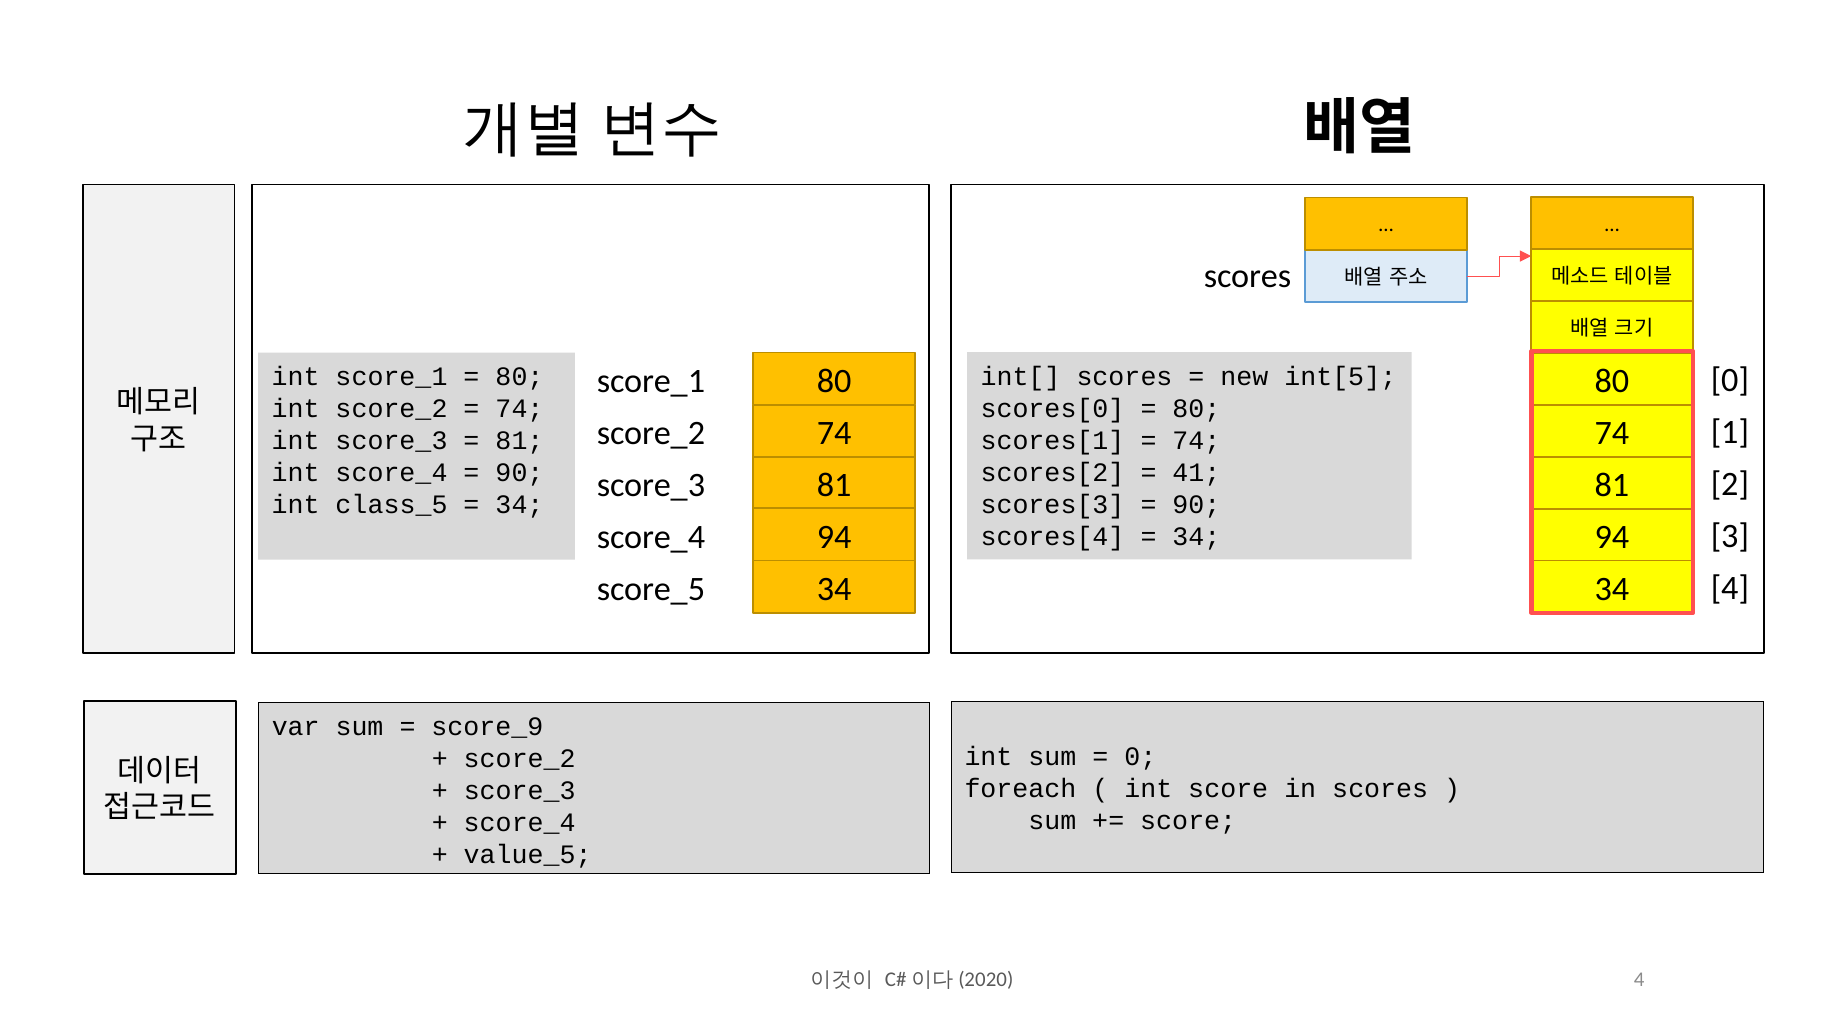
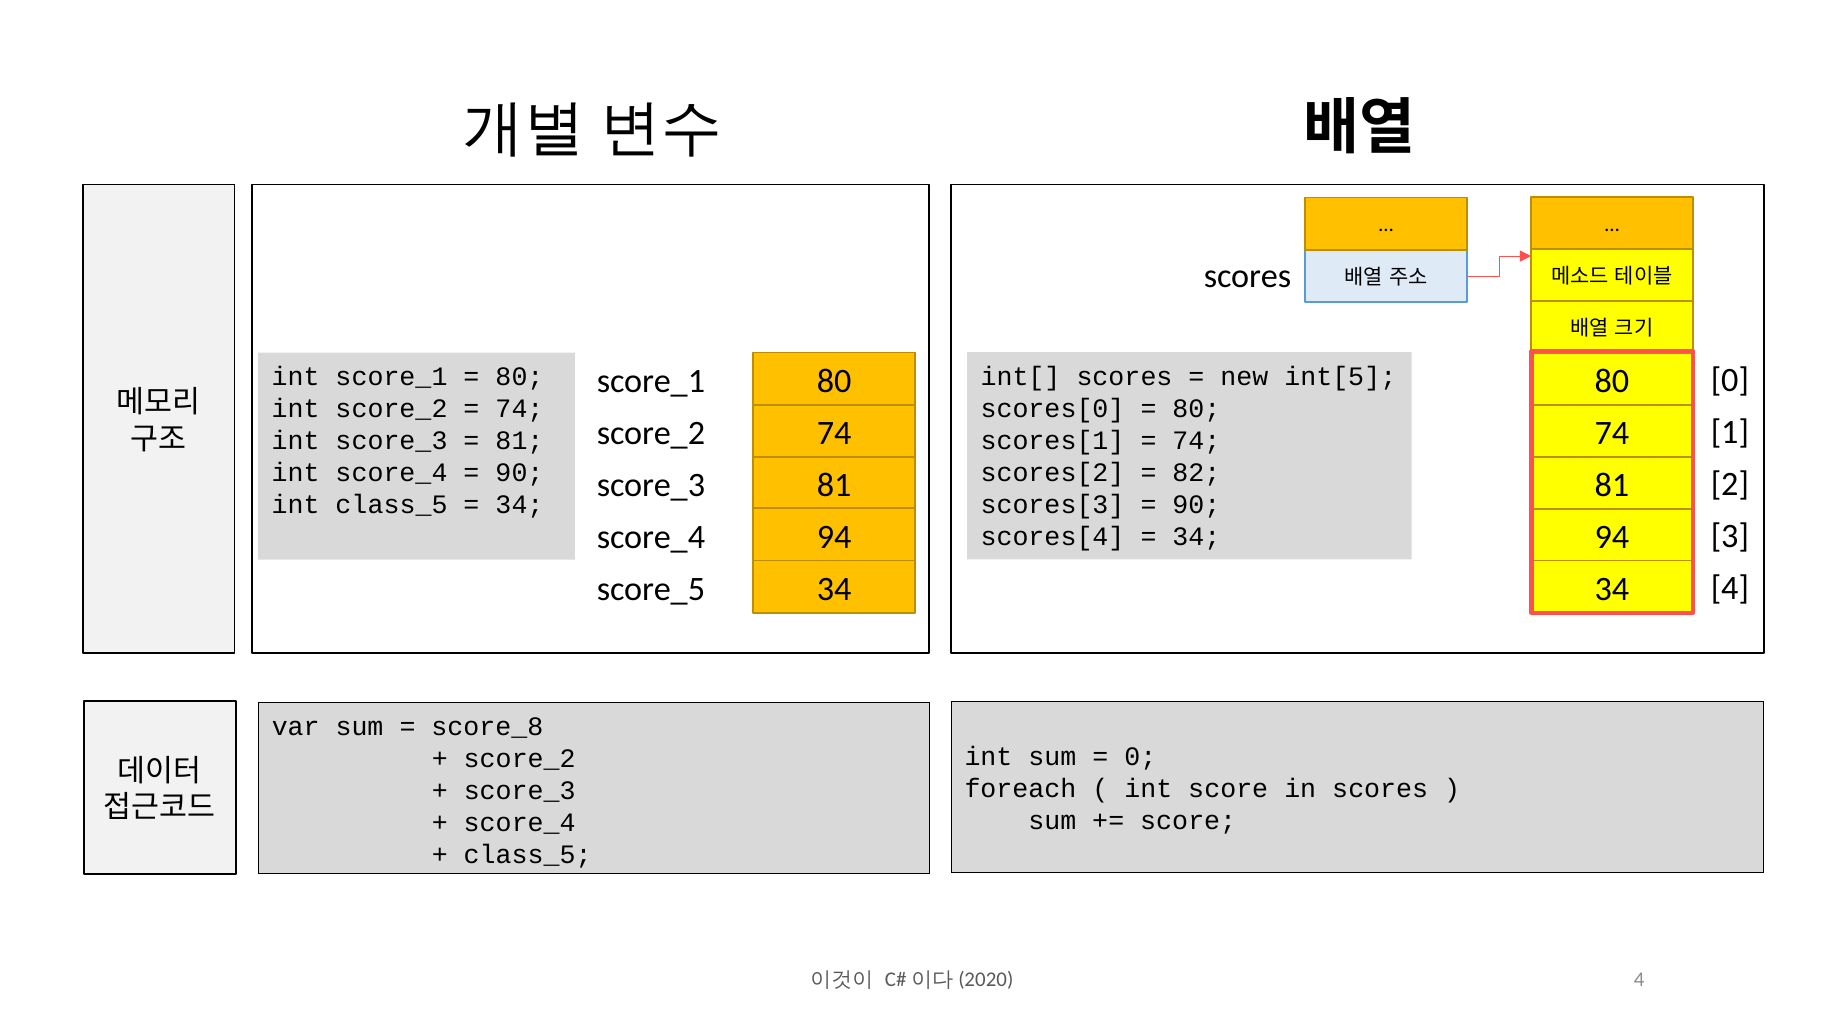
41: 41 -> 82
score_9: score_9 -> score_8
value_5 at (528, 855): value_5 -> class_5
